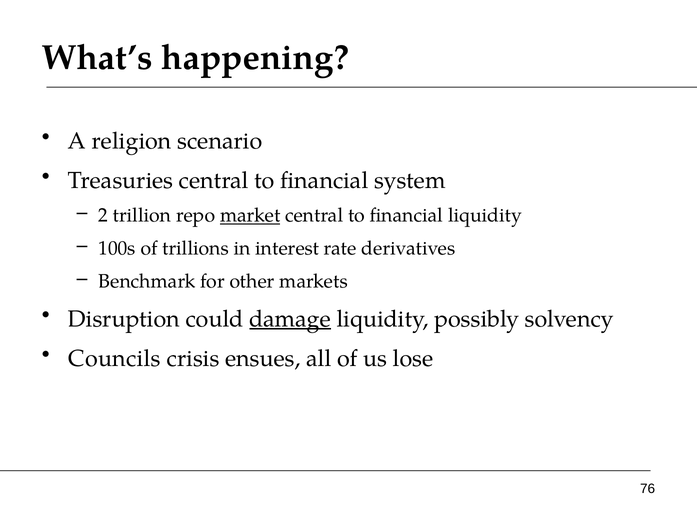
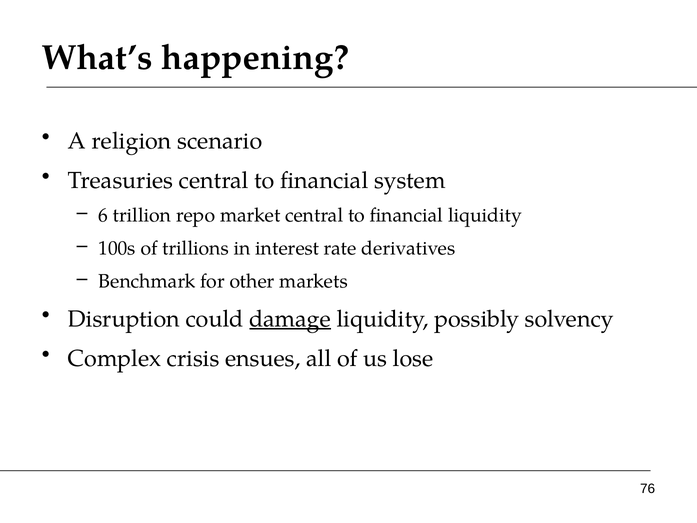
2: 2 -> 6
market underline: present -> none
Councils: Councils -> Complex
